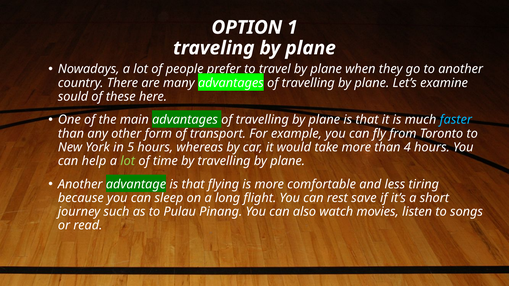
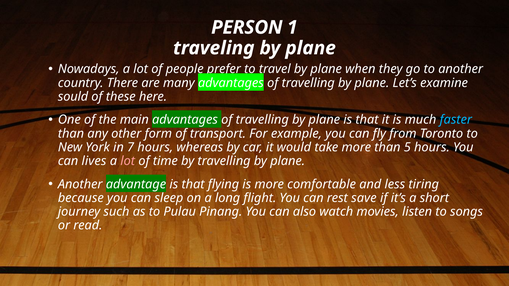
OPTION: OPTION -> PERSON
5: 5 -> 7
4: 4 -> 5
help: help -> lives
lot at (128, 161) colour: light green -> pink
